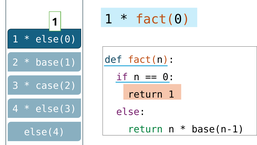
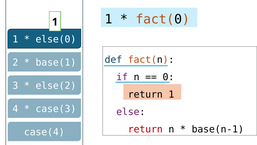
case(2: case(2 -> else(2
else(3: else(3 -> case(3
return at (145, 129) colour: green -> red
else(4: else(4 -> case(4
